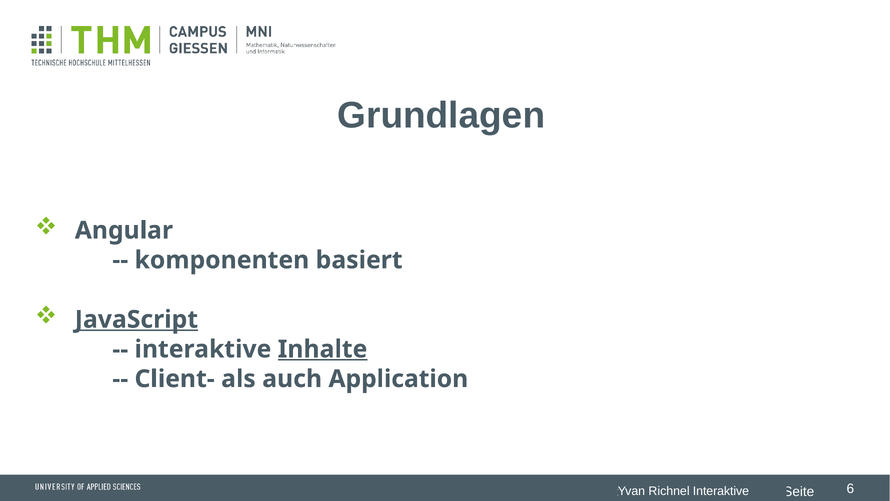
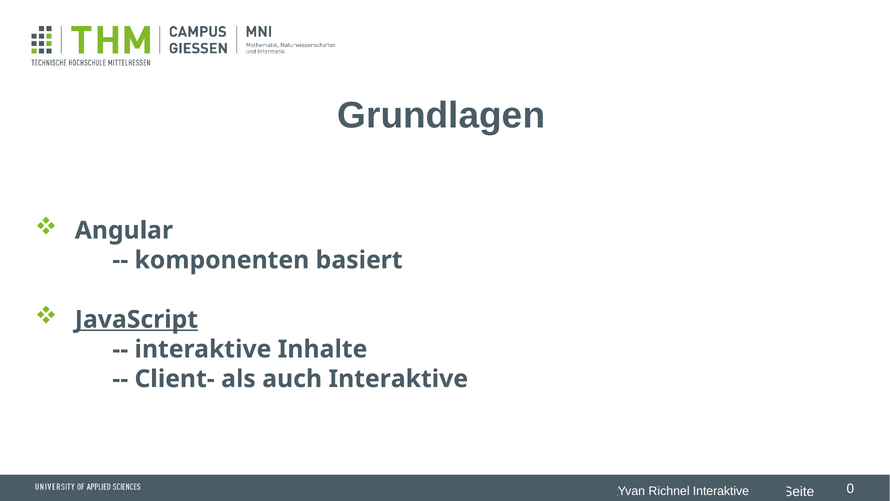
Inhalte underline: present -> none
auch Application: Application -> Interaktive
6: 6 -> 0
